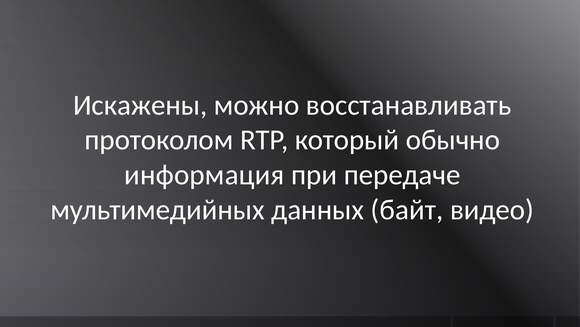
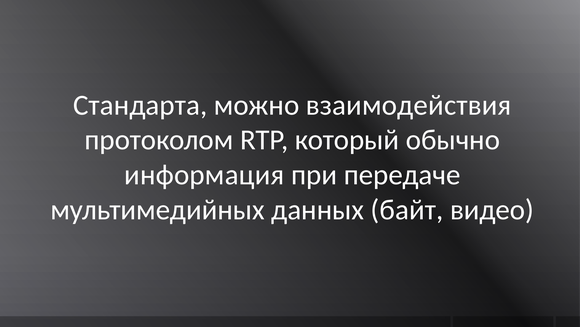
Искажены: Искажены -> Стандарта
восстанавливать: восстанавливать -> взаимодействия
